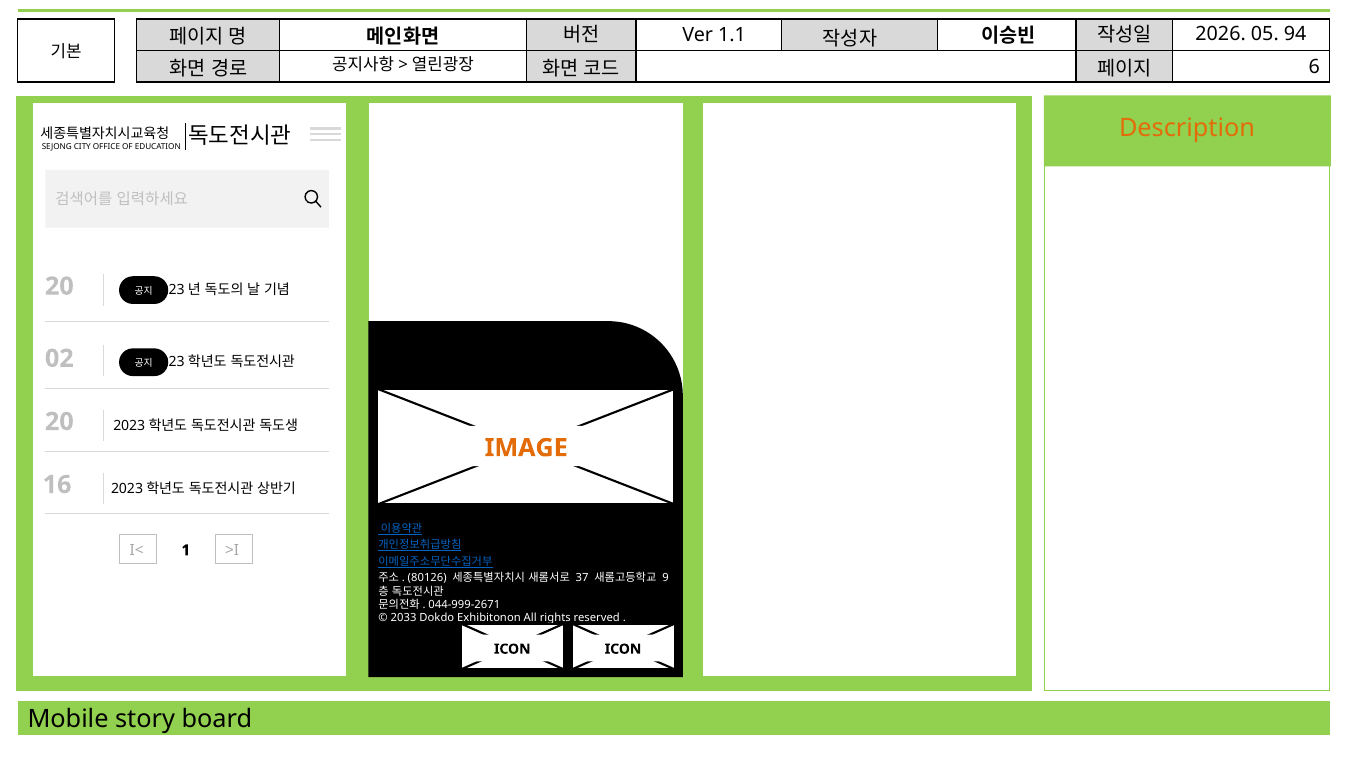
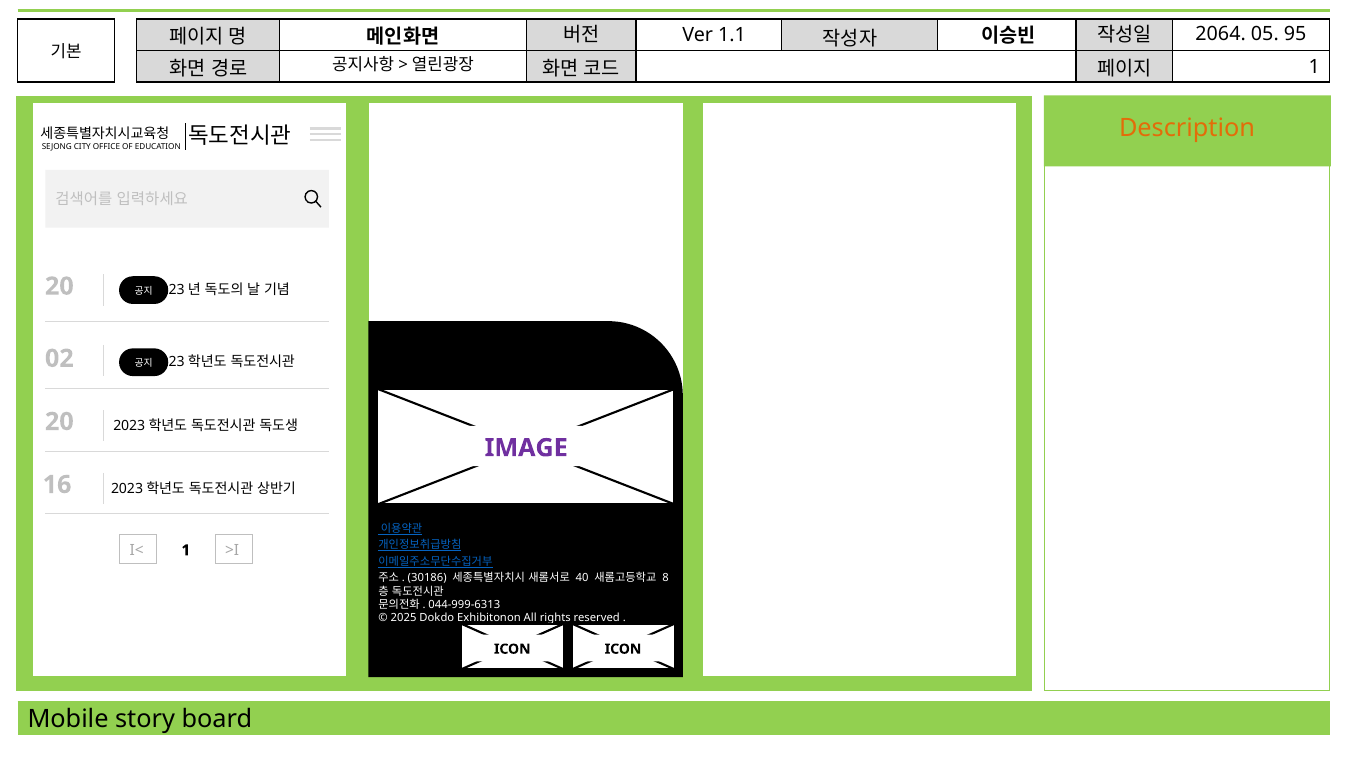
2026: 2026 -> 2064
94: 94 -> 95
6 at (1314, 67): 6 -> 1
IMAGE colour: orange -> purple
80126: 80126 -> 30186
37: 37 -> 40
9: 9 -> 8
044-999-2671: 044-999-2671 -> 044-999-6313
2033: 2033 -> 2025
